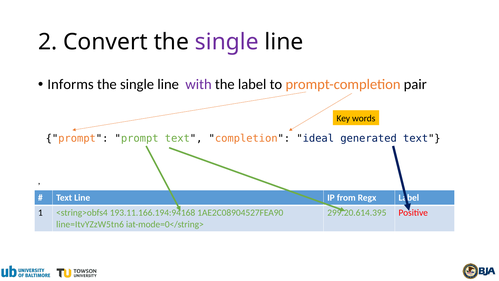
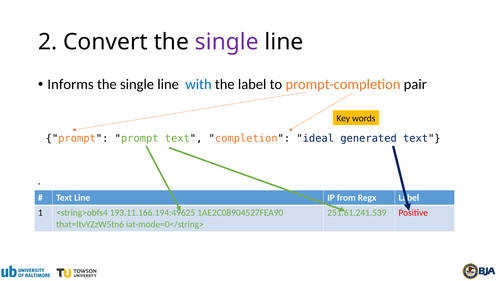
with colour: purple -> blue
193.11.166.194:94168: 193.11.166.194:94168 -> 193.11.166.194:49625
299.20.614.395: 299.20.614.395 -> 251.61.241.539
line=ItvYZzW5tn6: line=ItvYZzW5tn6 -> that=ItvYZzW5tn6
